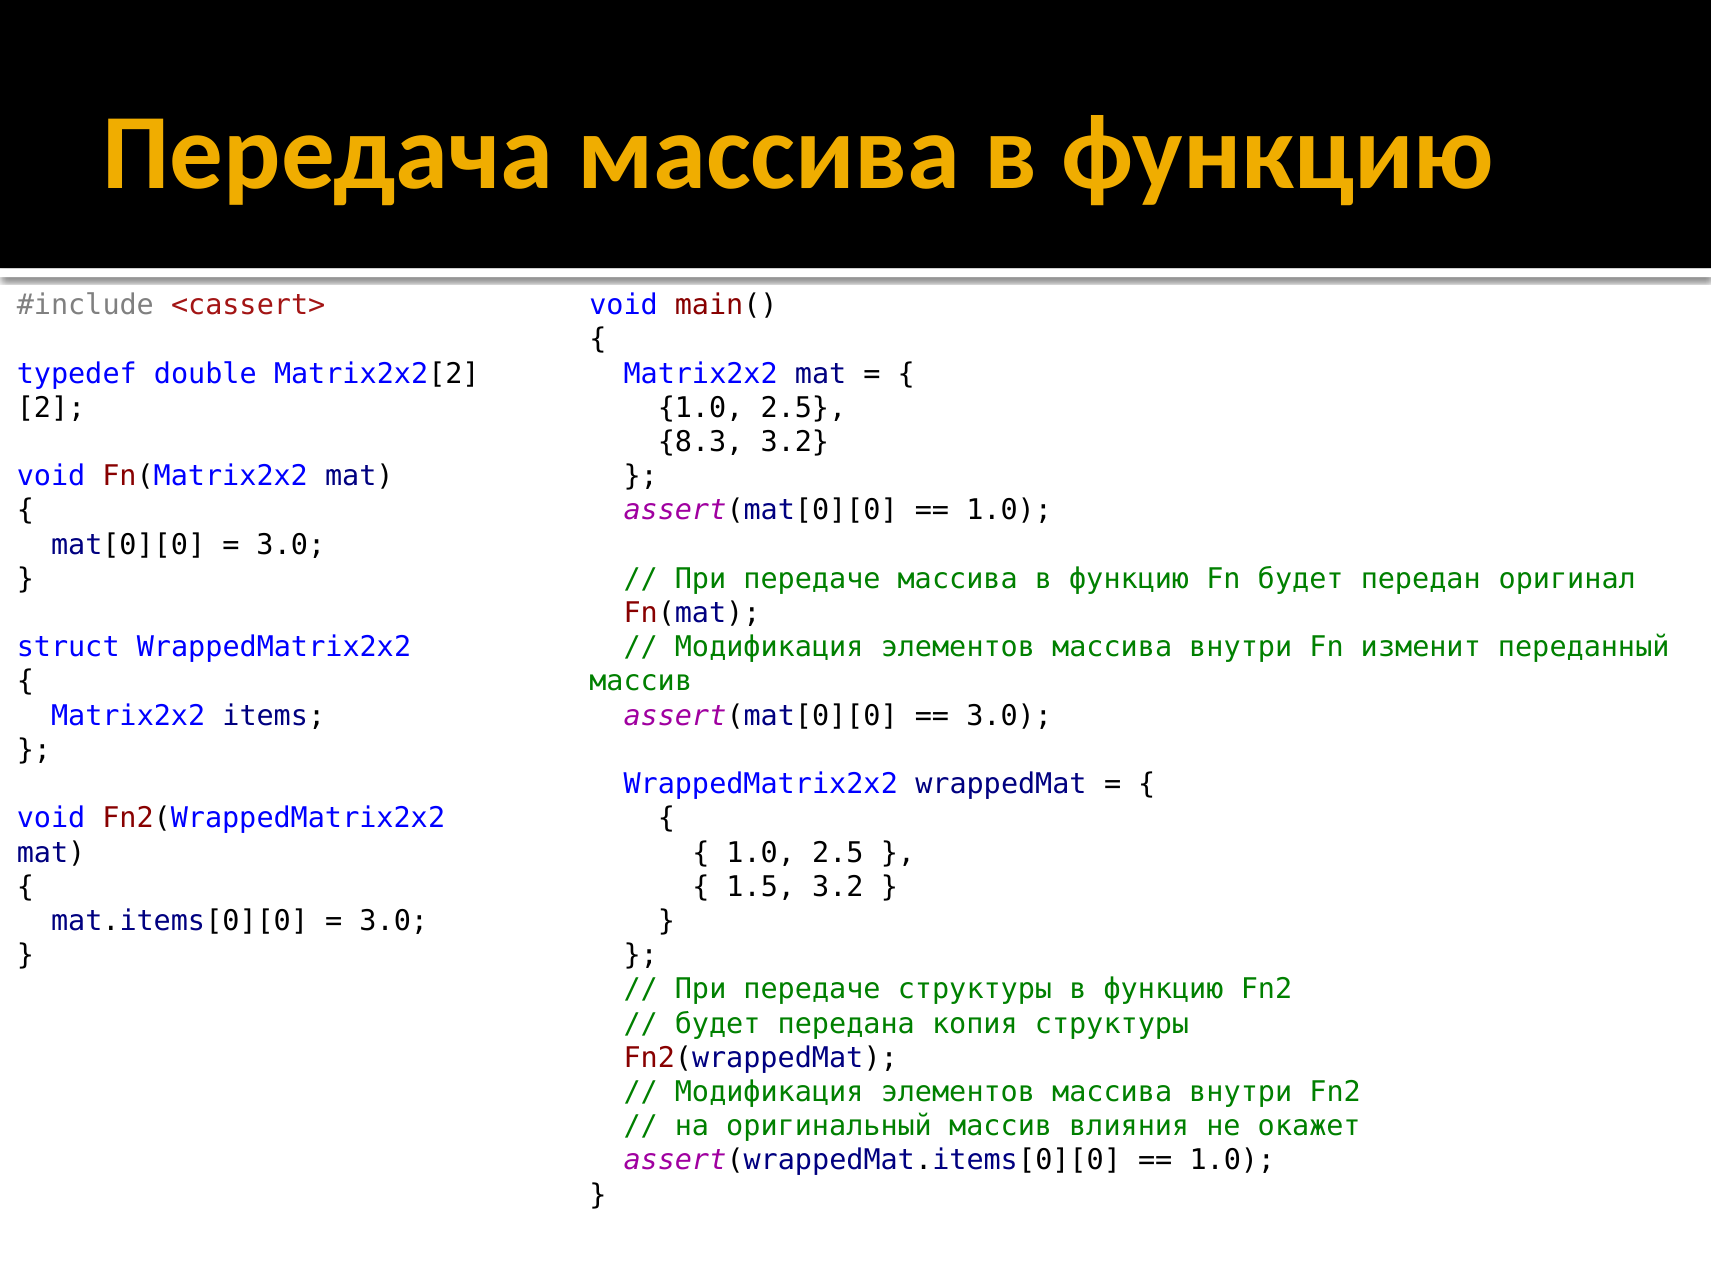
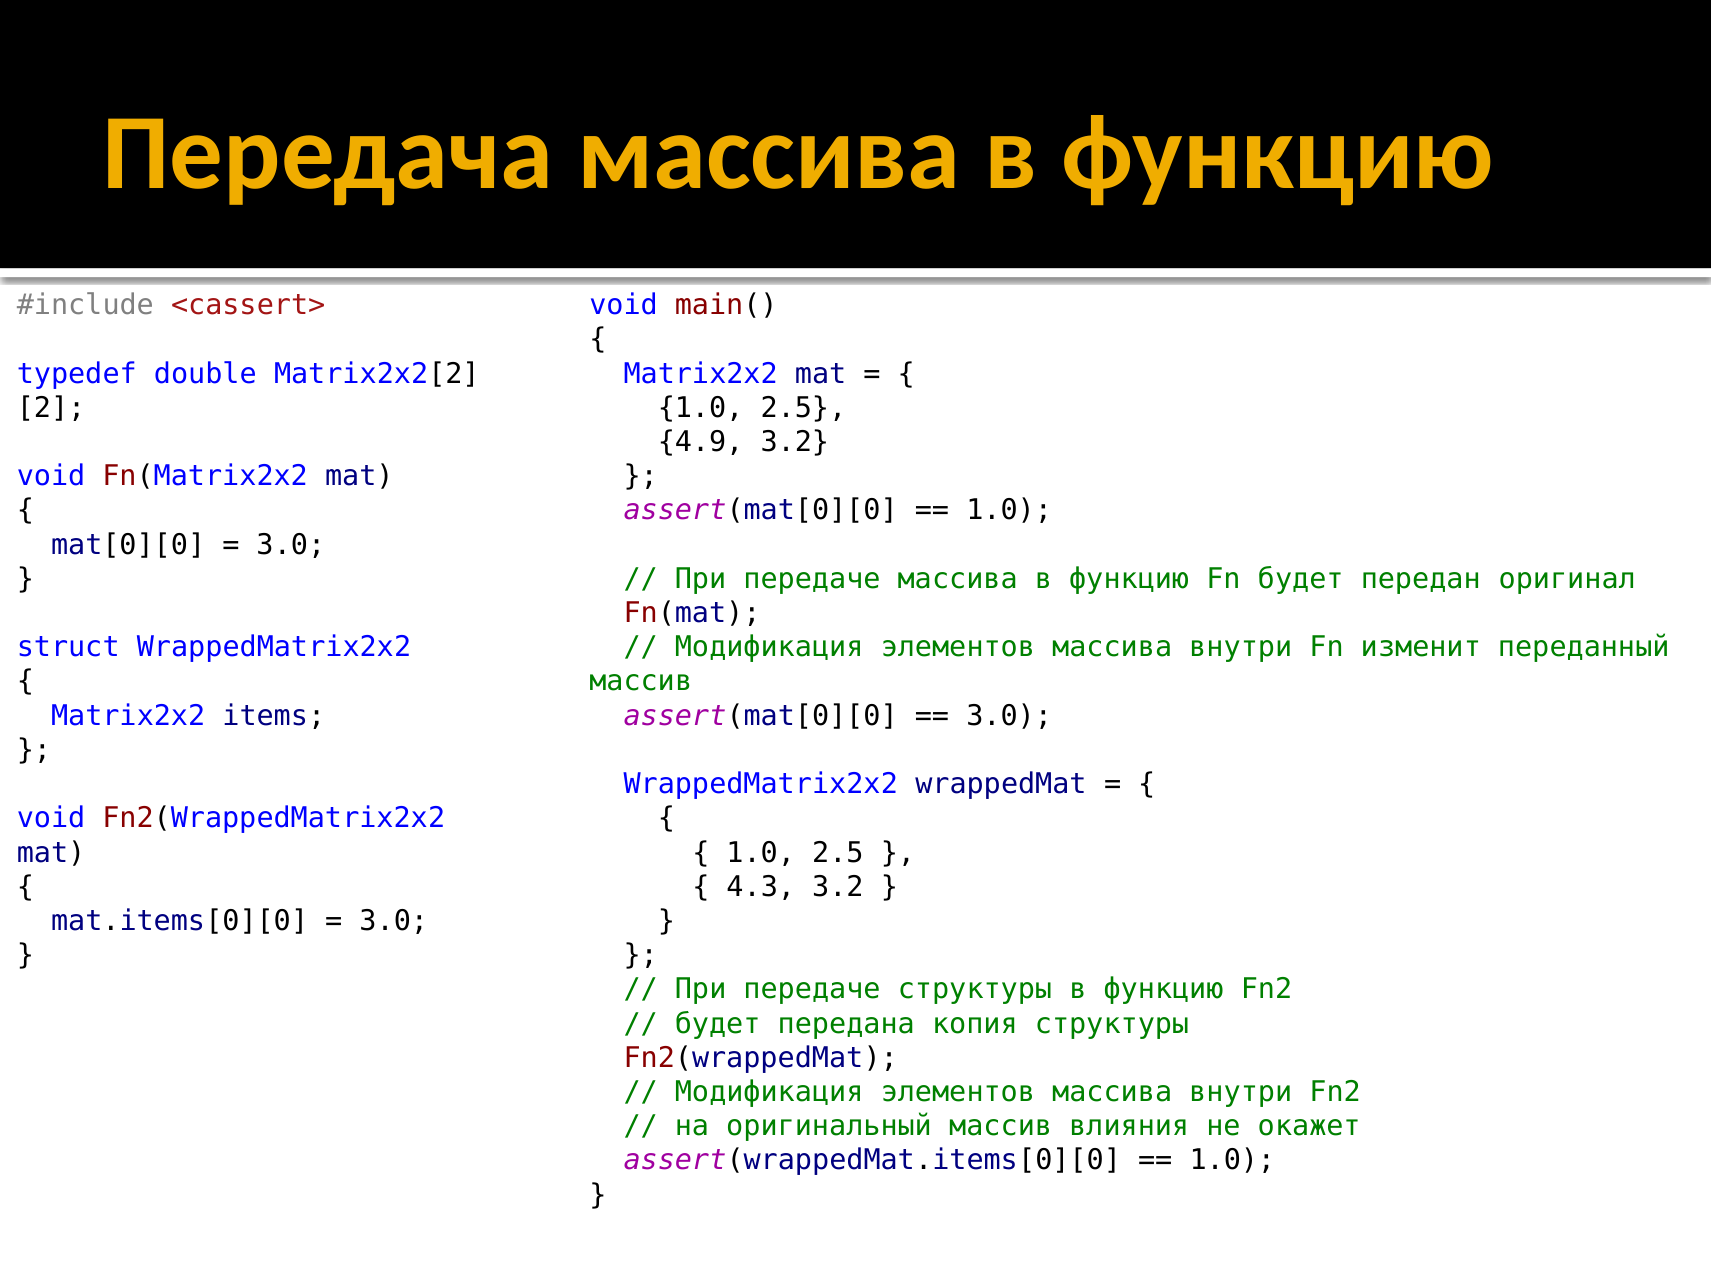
8.3: 8.3 -> 4.9
1.5: 1.5 -> 4.3
